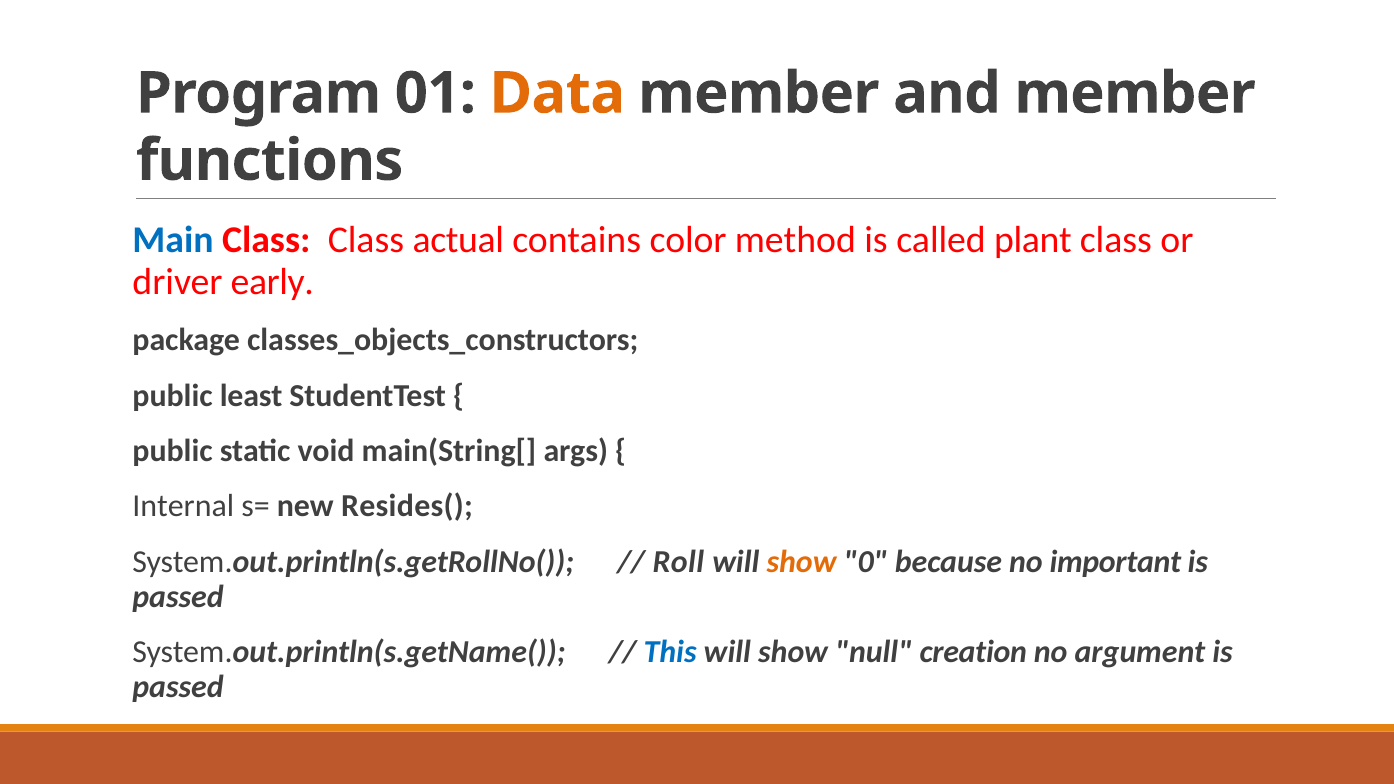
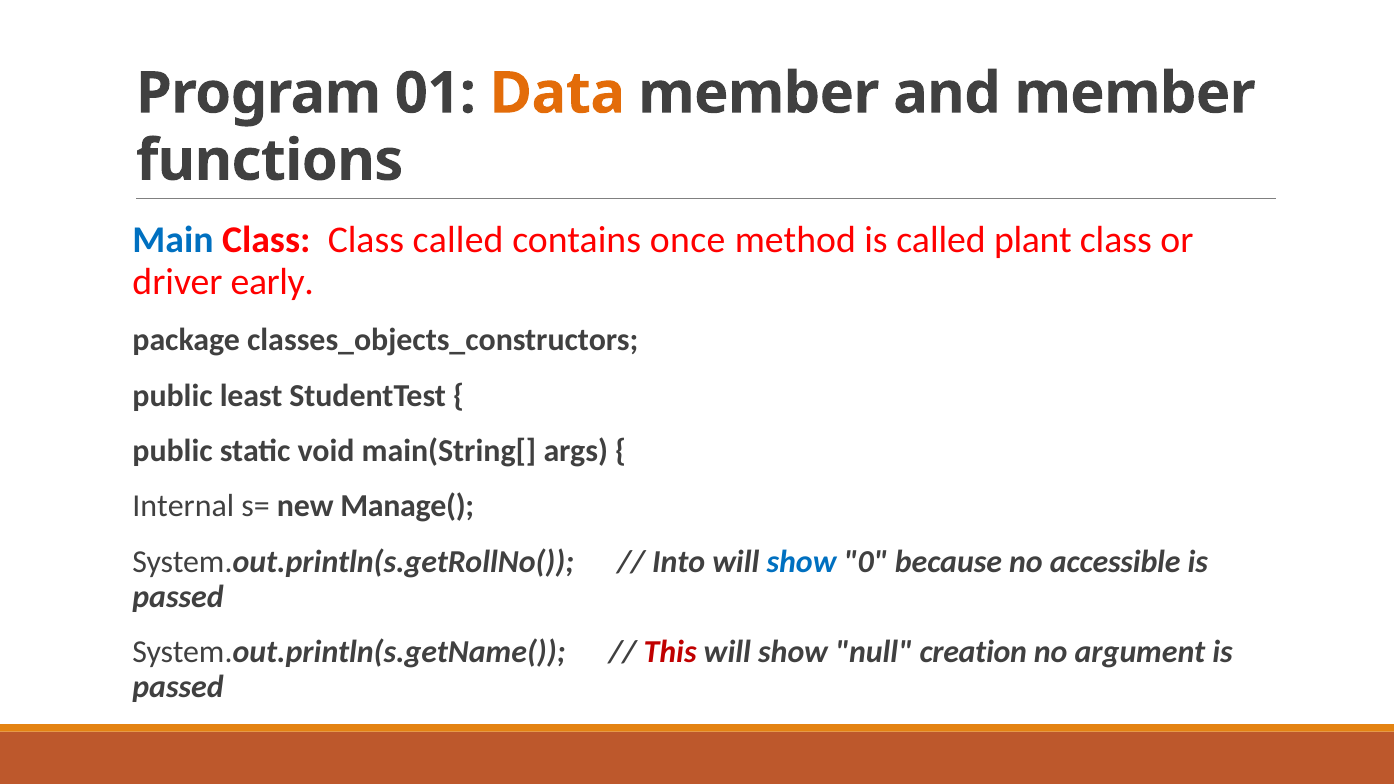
Class actual: actual -> called
color: color -> once
Resides(: Resides( -> Manage(
Roll: Roll -> Into
show at (802, 562) colour: orange -> blue
important: important -> accessible
This colour: blue -> red
